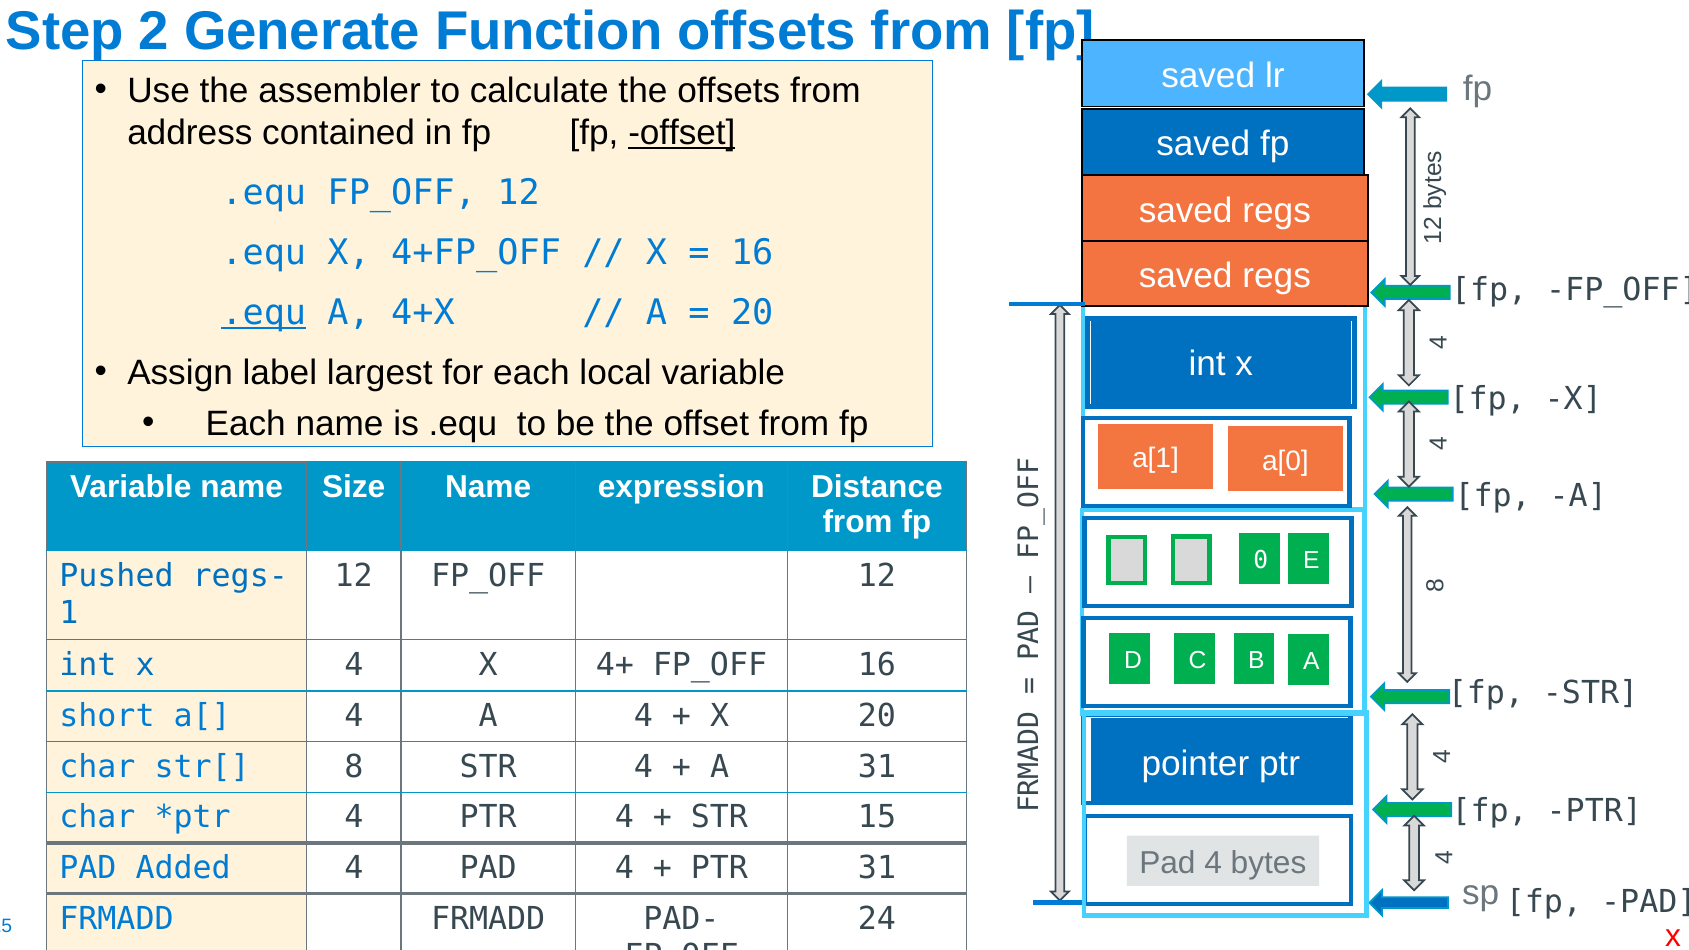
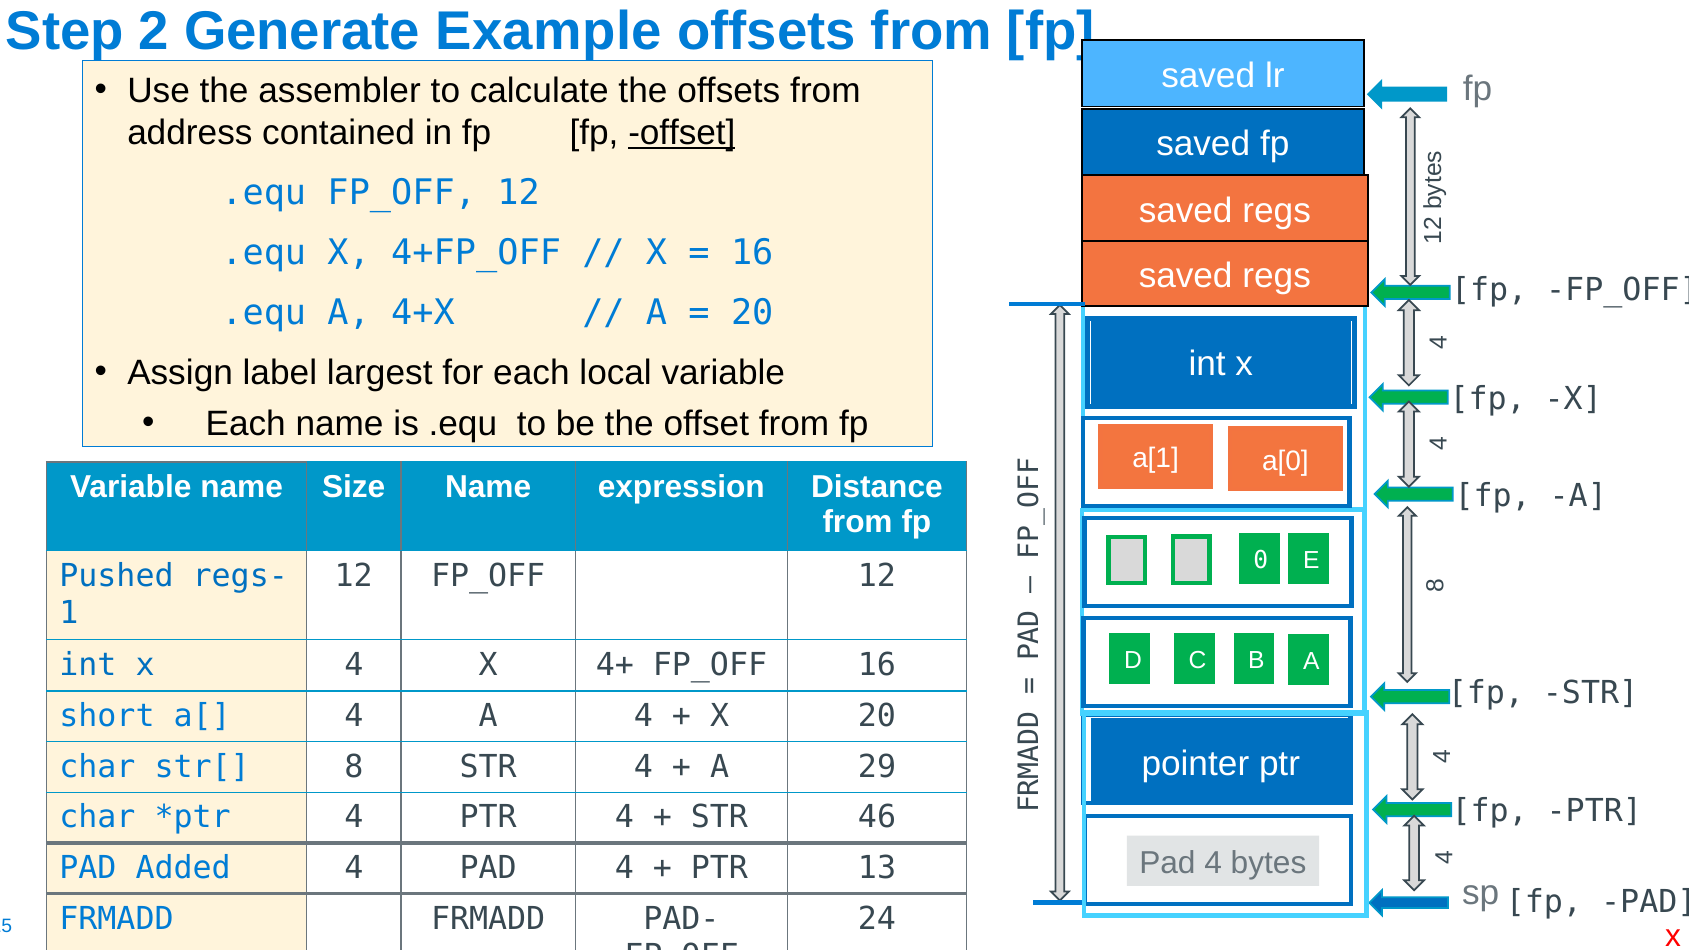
Function: Function -> Example
.equ at (264, 313) underline: present -> none
A 31: 31 -> 29
STR 15: 15 -> 46
PTR 31: 31 -> 13
